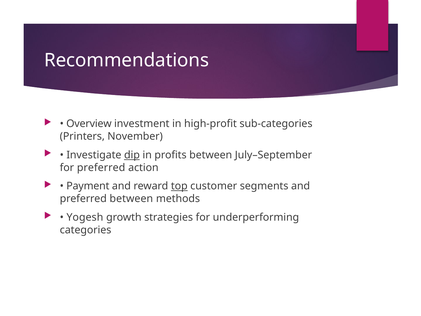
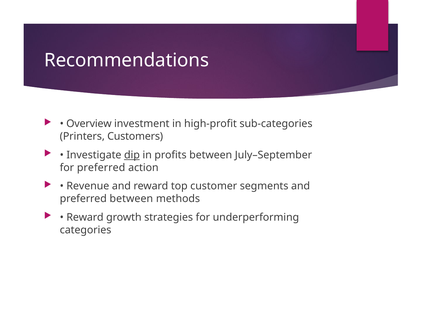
November: November -> Customers
Payment: Payment -> Revenue
top underline: present -> none
Yogesh at (85, 217): Yogesh -> Reward
